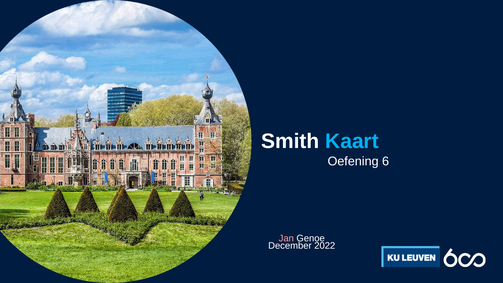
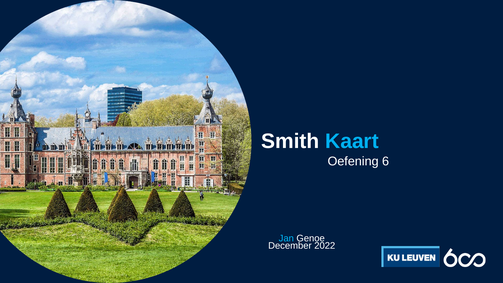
Jan colour: pink -> light blue
